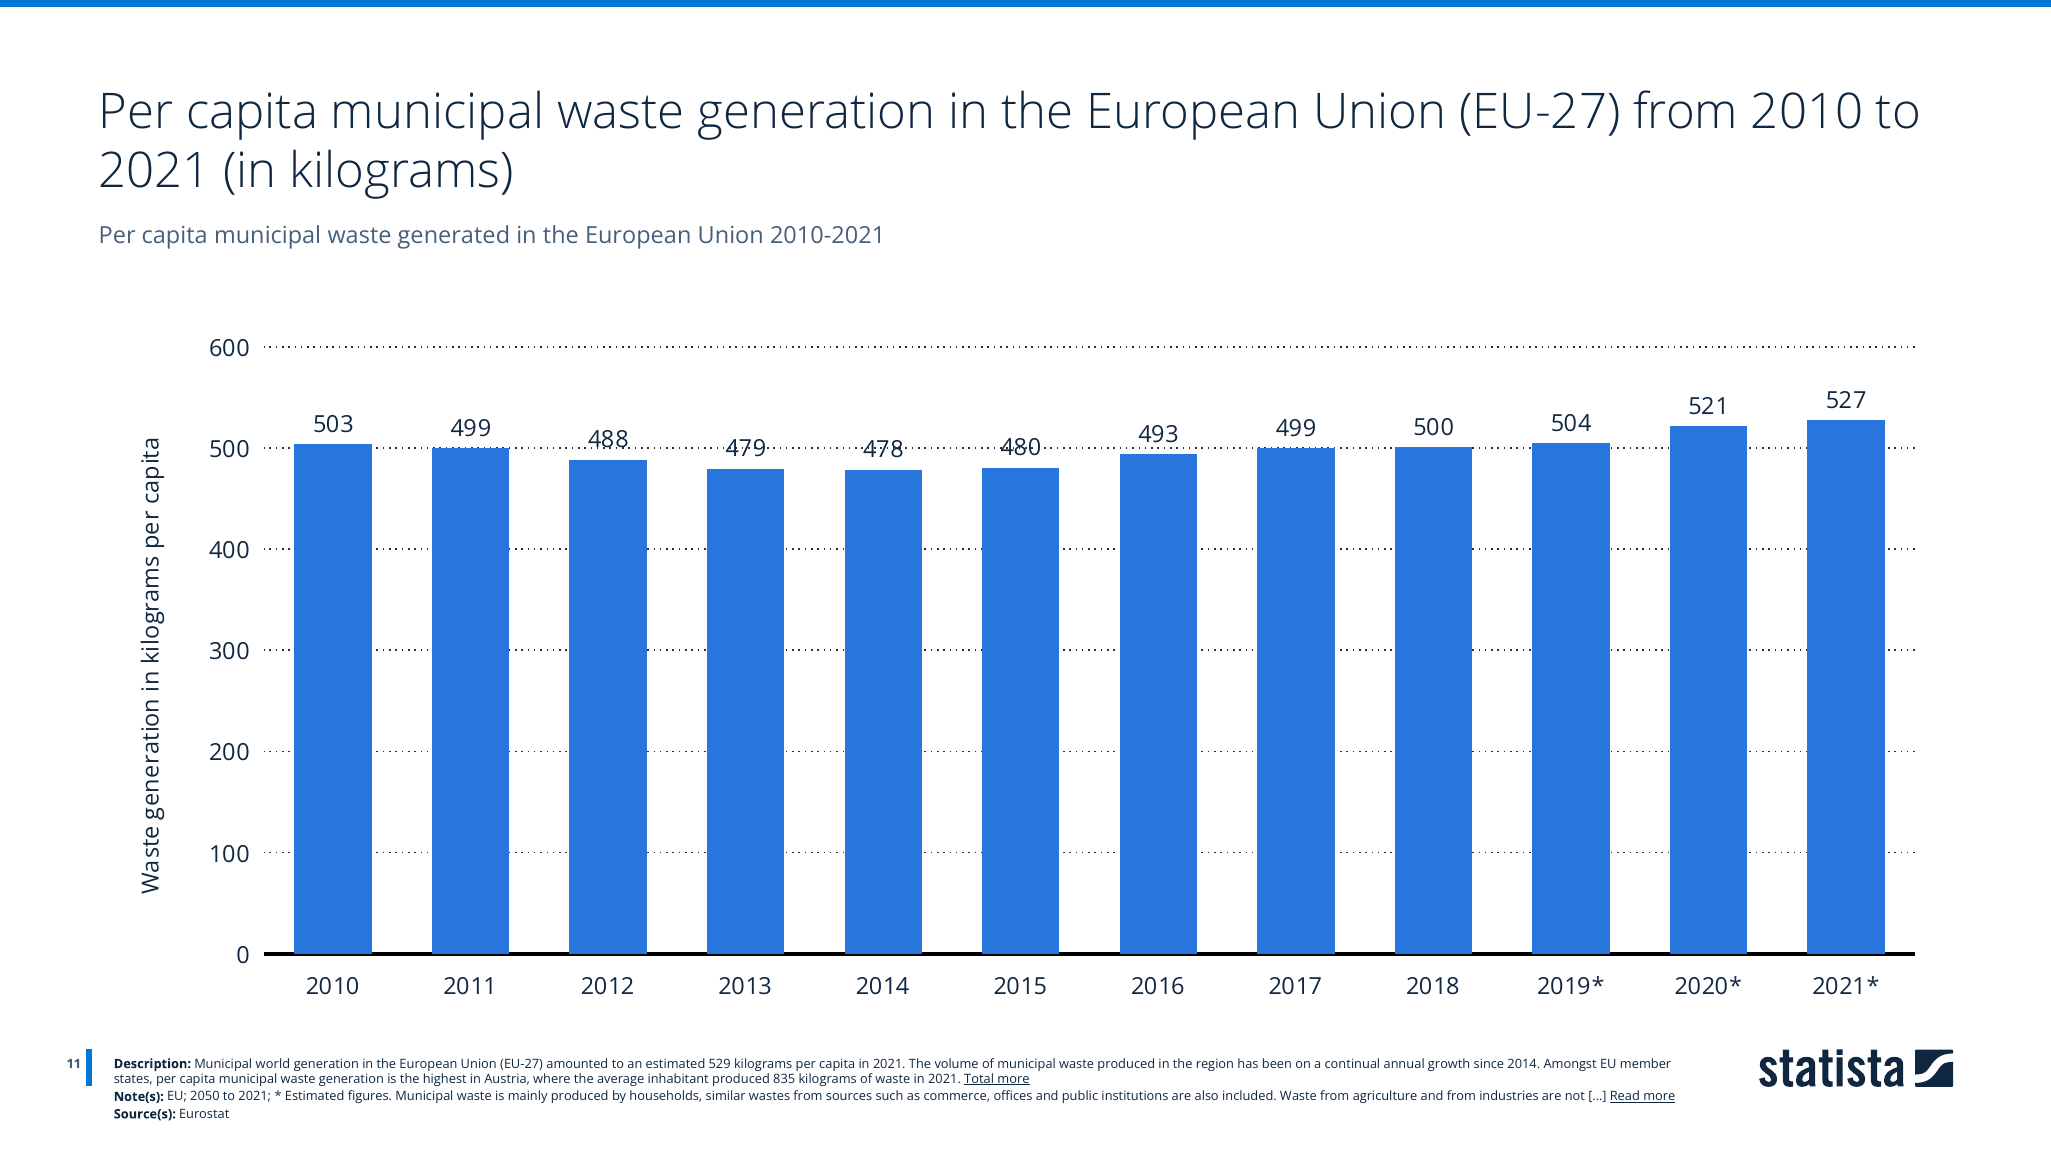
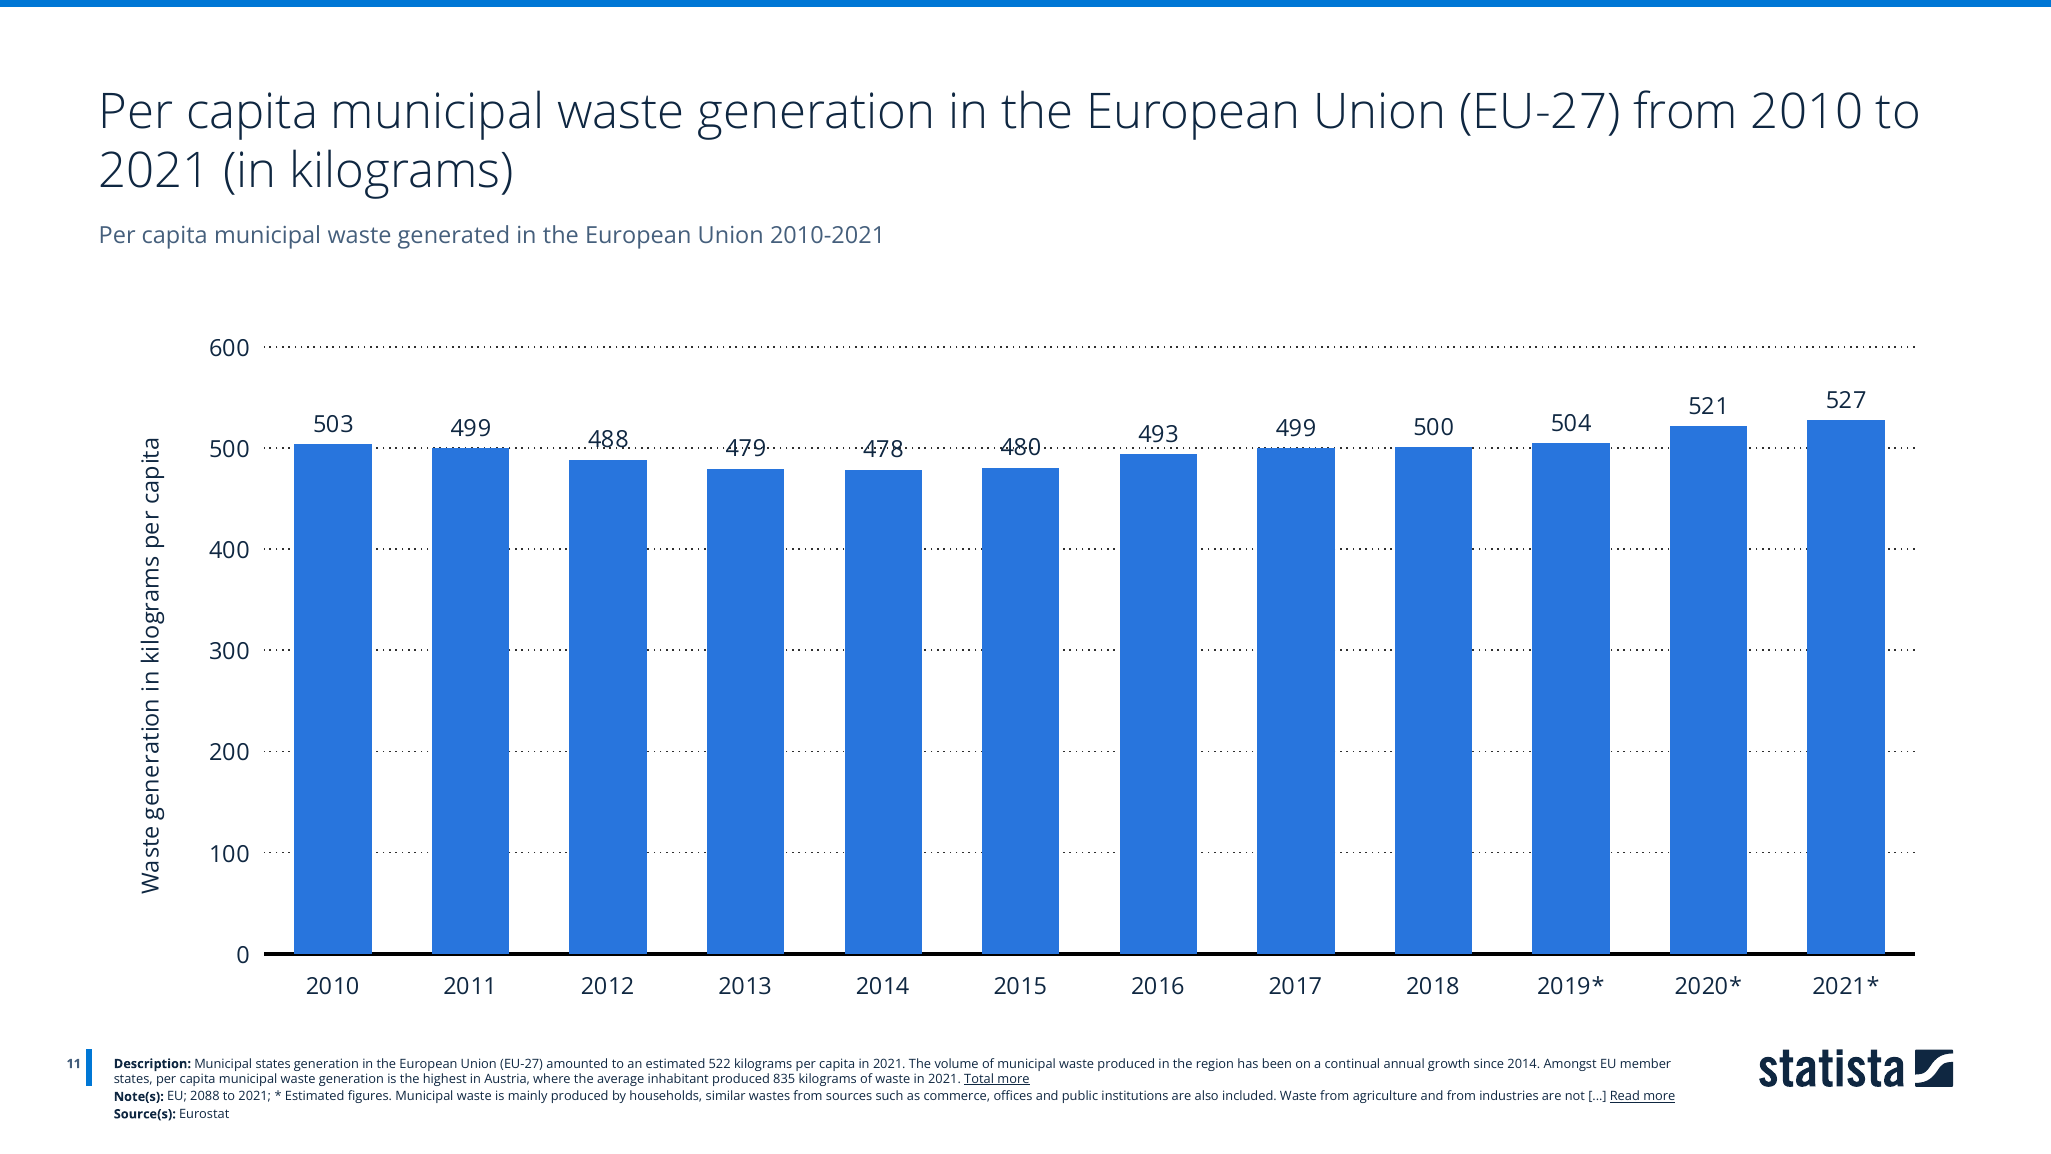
Municipal world: world -> states
529: 529 -> 522
2050: 2050 -> 2088
